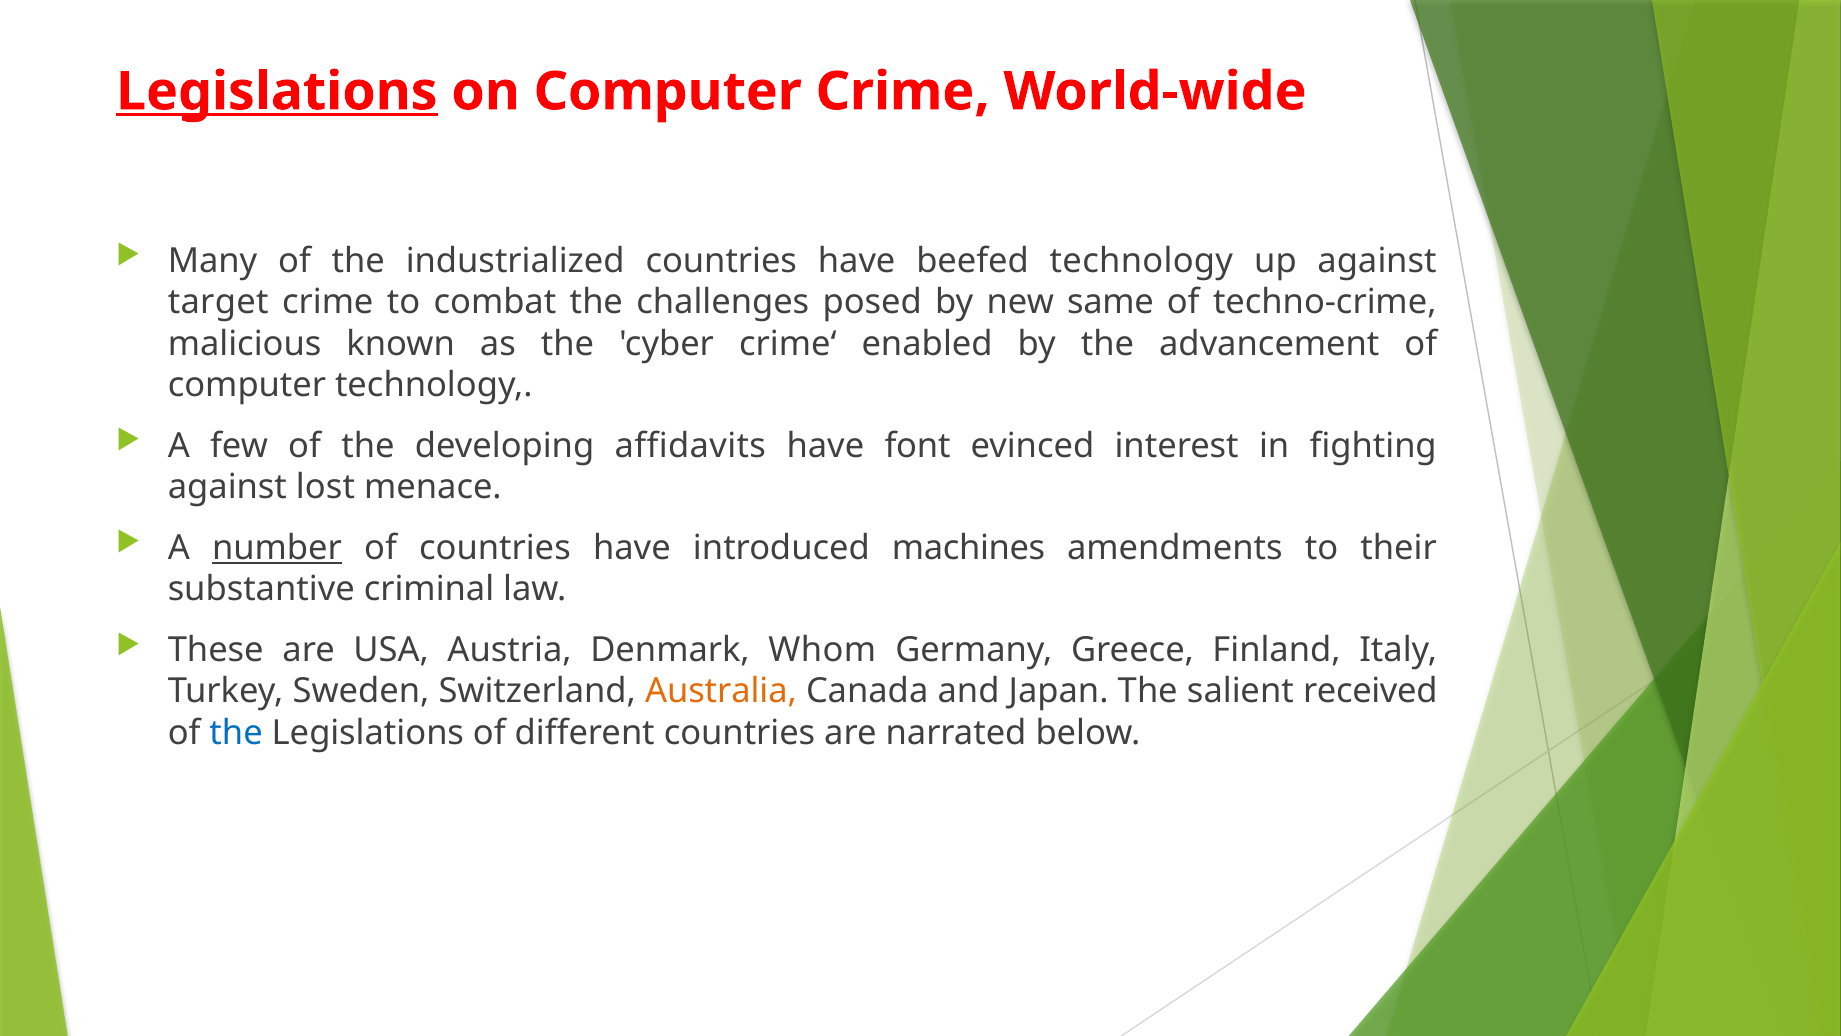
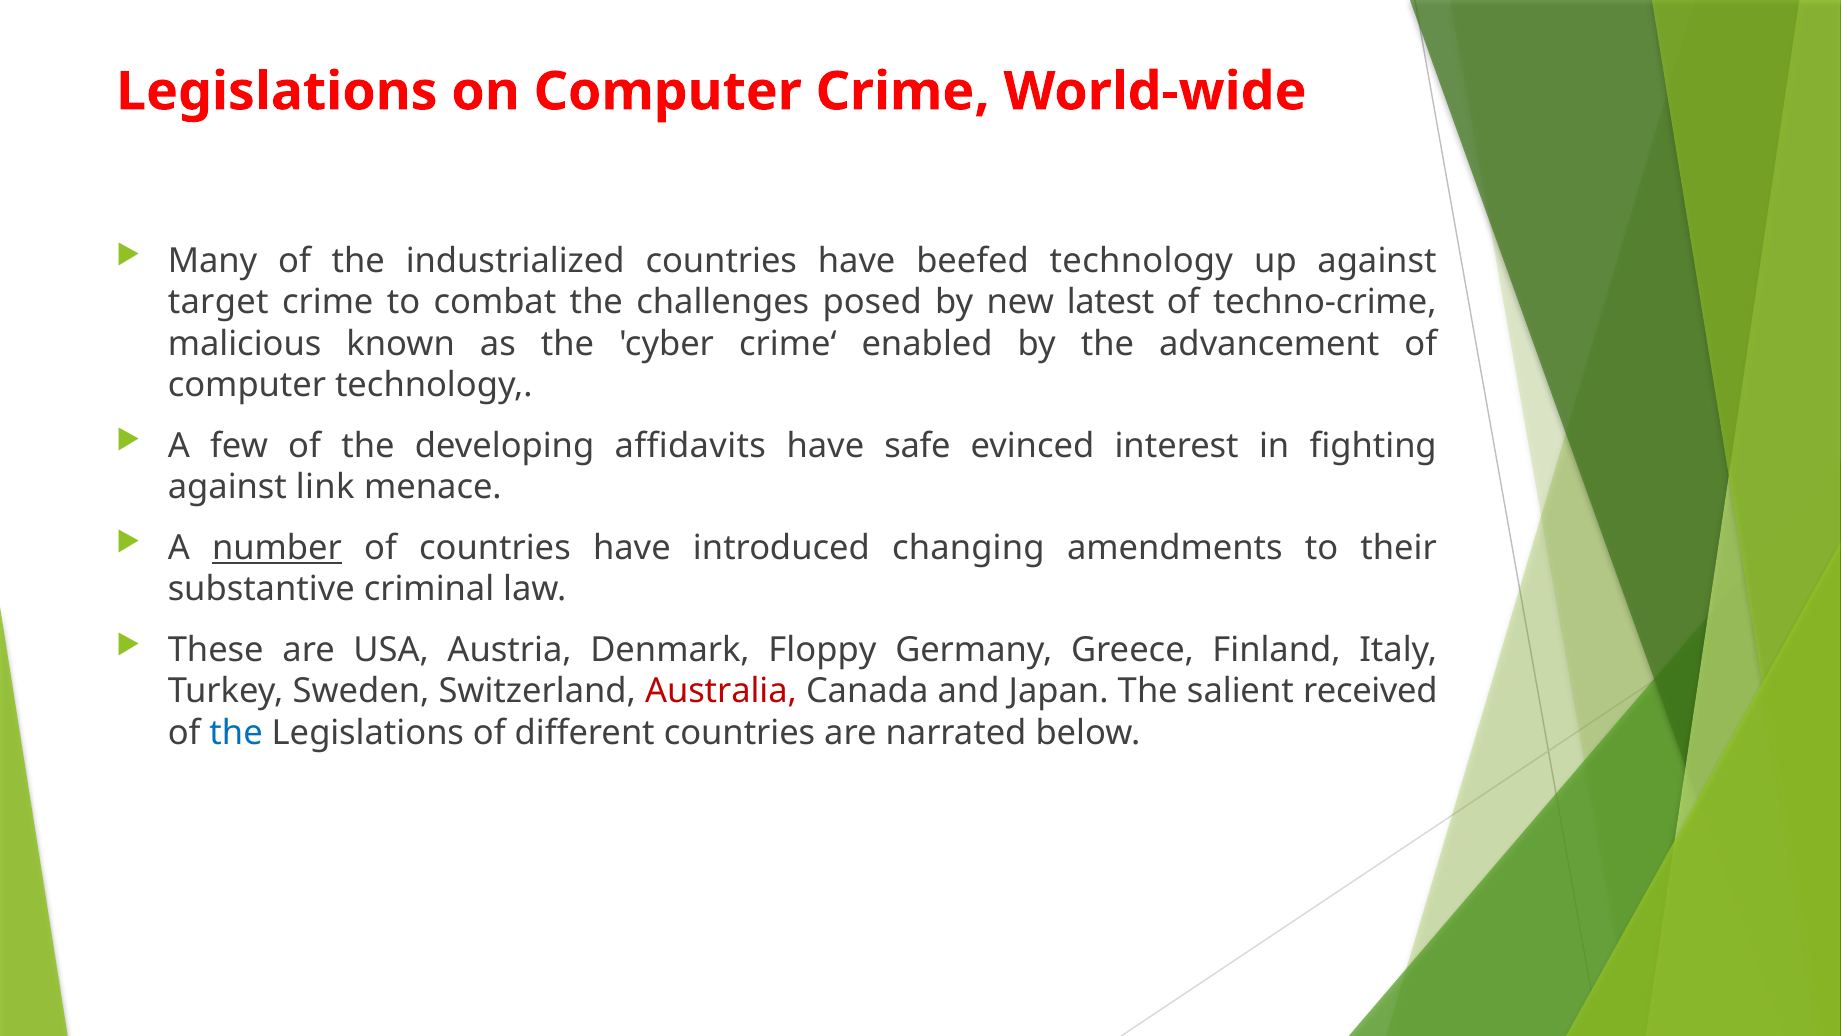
Legislations at (277, 92) underline: present -> none
same: same -> latest
font: font -> safe
lost: lost -> link
machines: machines -> changing
Whom: Whom -> Floppy
Australia colour: orange -> red
